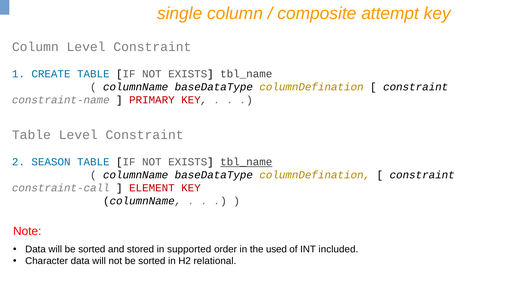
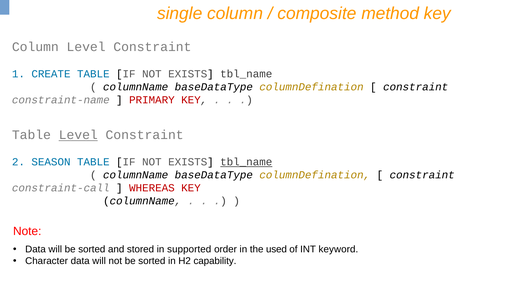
attempt: attempt -> method
Level at (78, 135) underline: none -> present
ELEMENT: ELEMENT -> WHEREAS
included: included -> keyword
relational: relational -> capability
